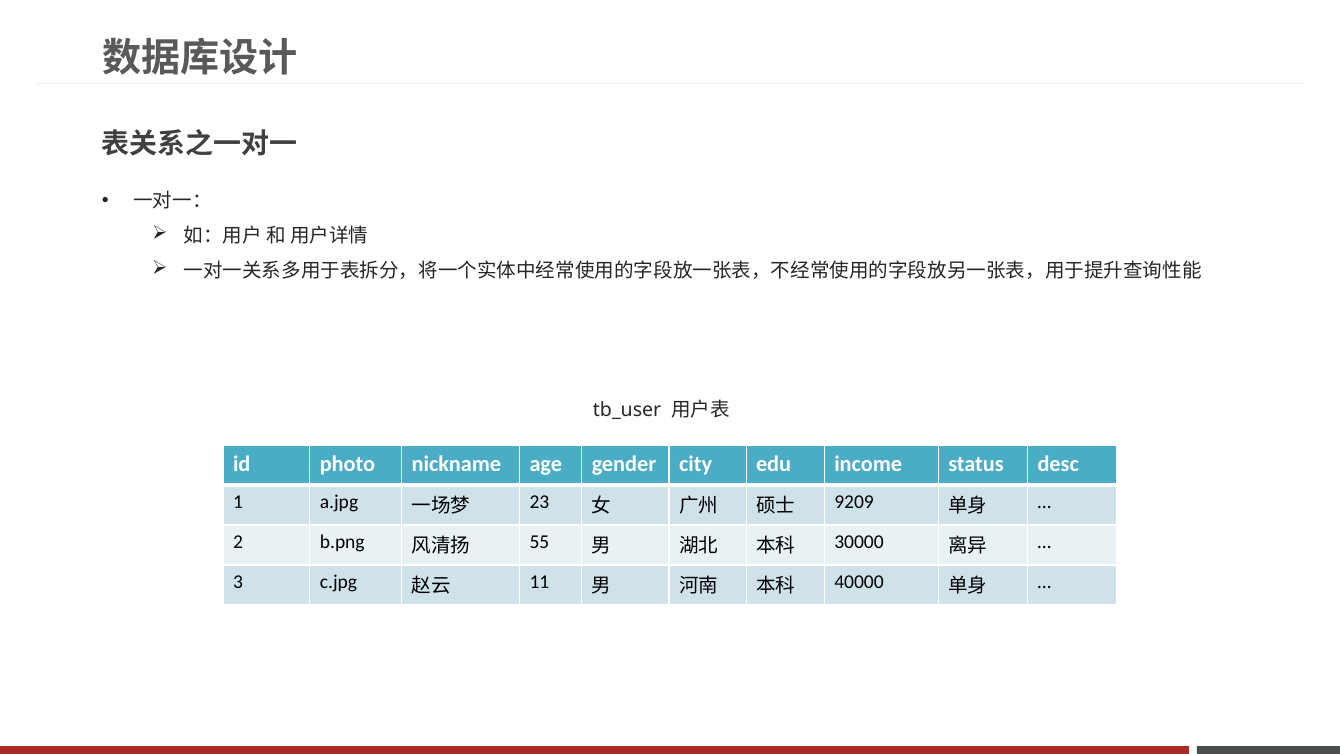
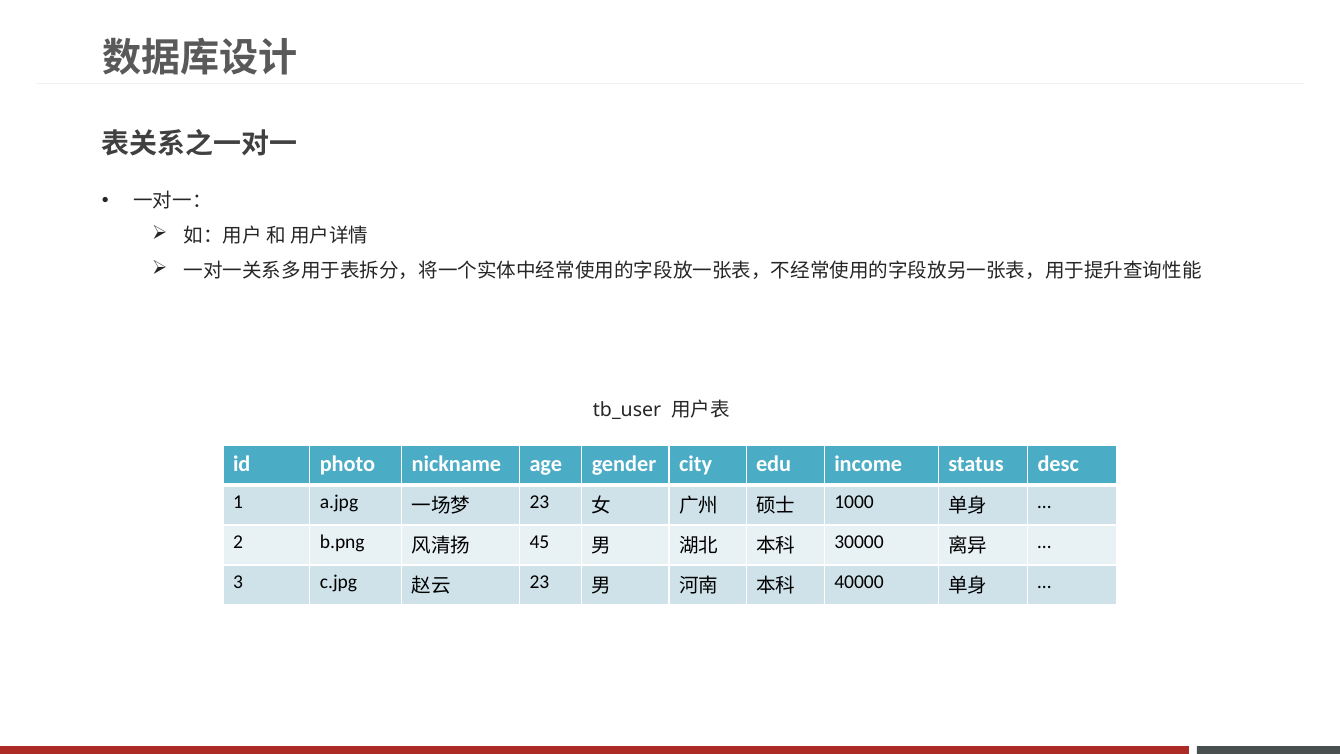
9209: 9209 -> 1000
55: 55 -> 45
11 at (539, 582): 11 -> 23
